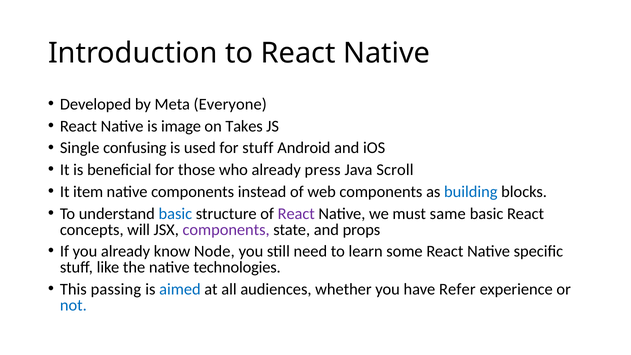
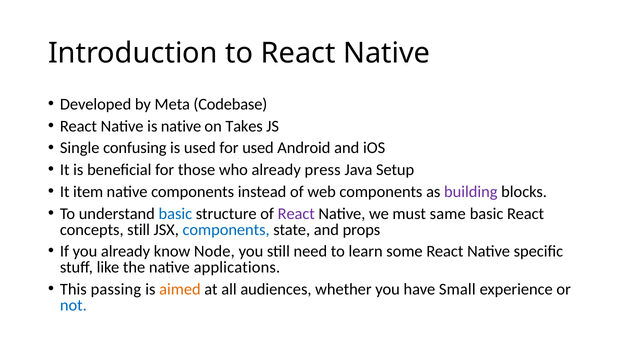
Everyone: Everyone -> Codebase
is image: image -> native
for stuff: stuff -> used
Scroll: Scroll -> Setup
building colour: blue -> purple
concepts will: will -> still
components at (226, 230) colour: purple -> blue
technologies: technologies -> applications
aimed colour: blue -> orange
Refer: Refer -> Small
